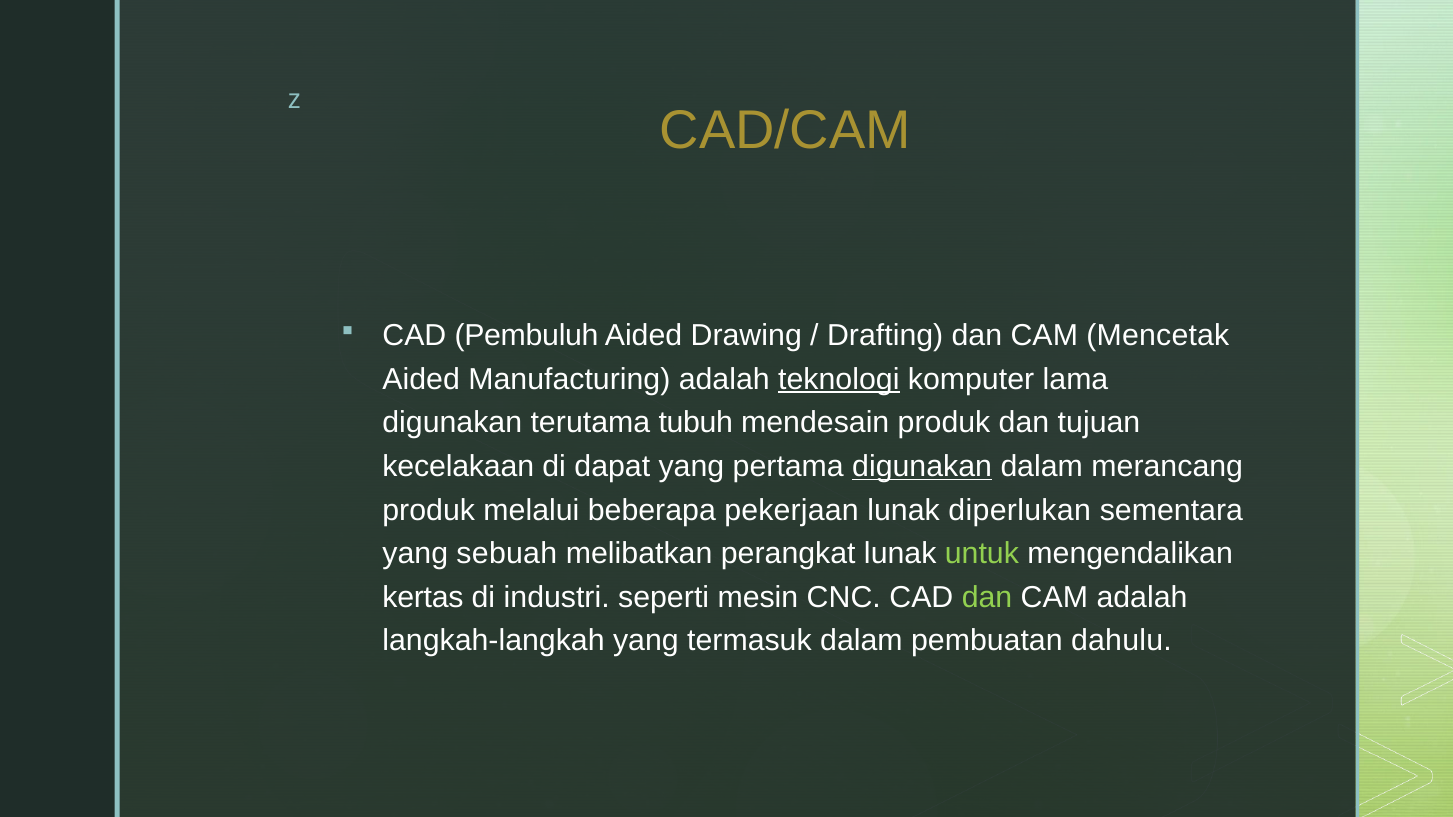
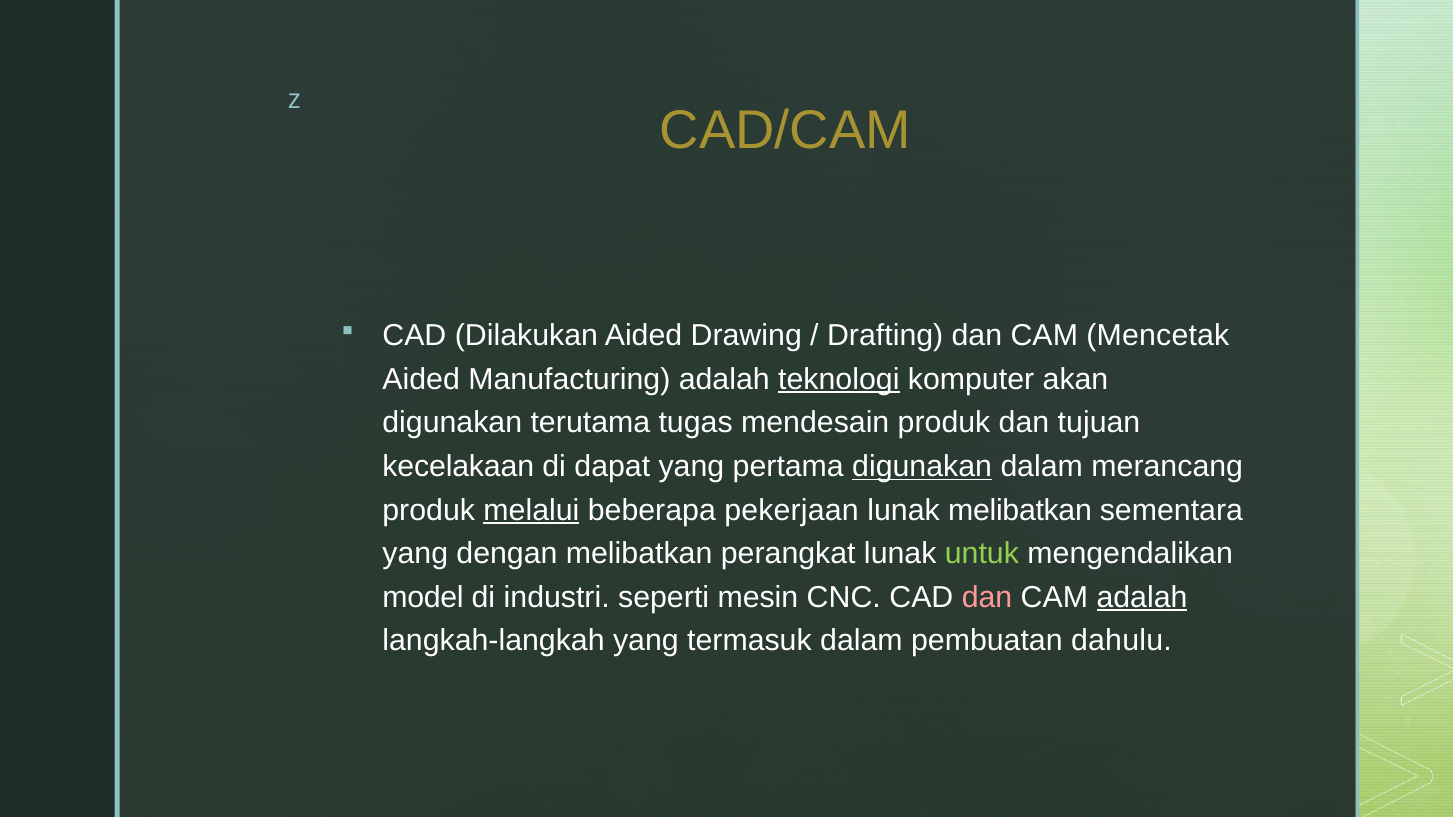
Pembuluh: Pembuluh -> Dilakukan
lama: lama -> akan
tubuh: tubuh -> tugas
melalui underline: none -> present
lunak diperlukan: diperlukan -> melibatkan
sebuah: sebuah -> dengan
kertas: kertas -> model
dan at (987, 597) colour: light green -> pink
adalah at (1142, 597) underline: none -> present
